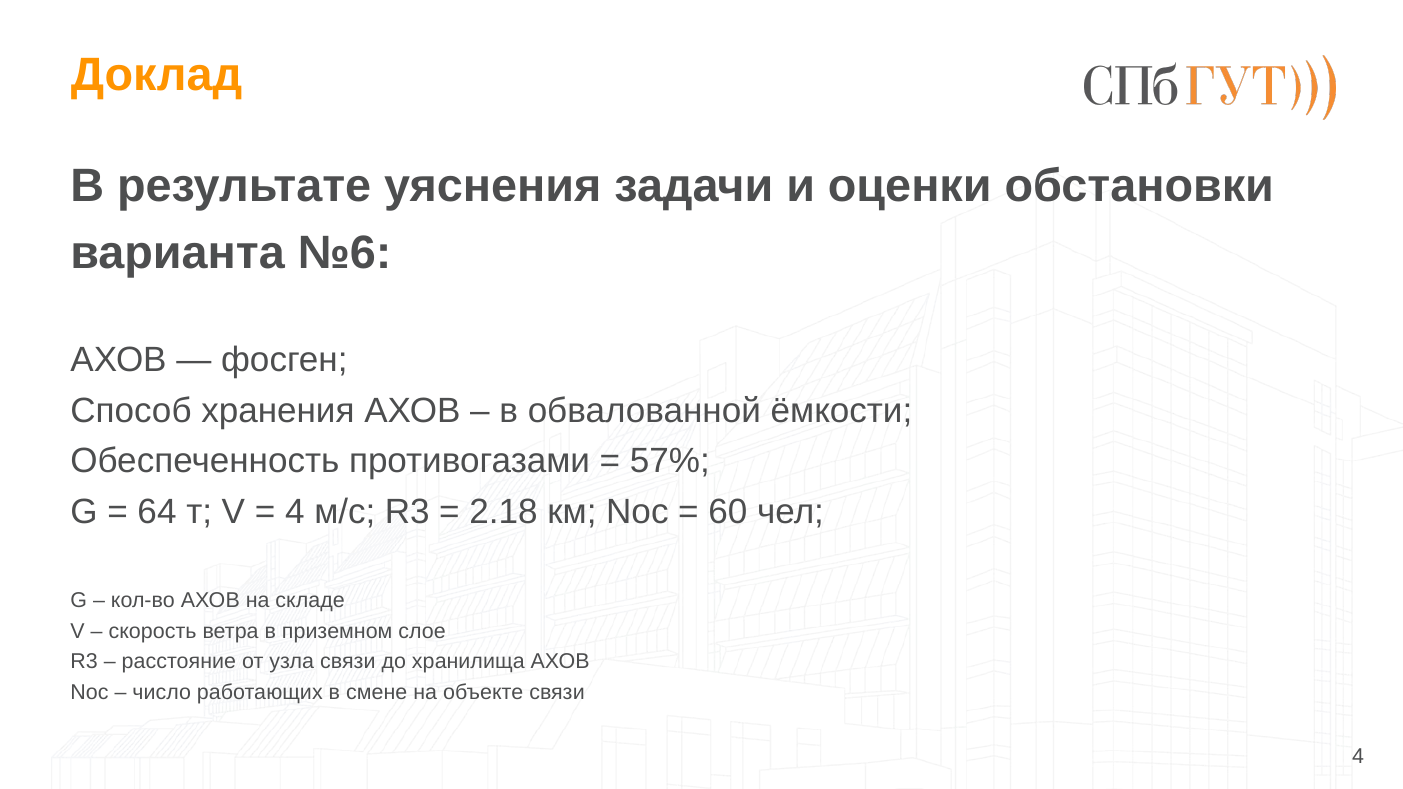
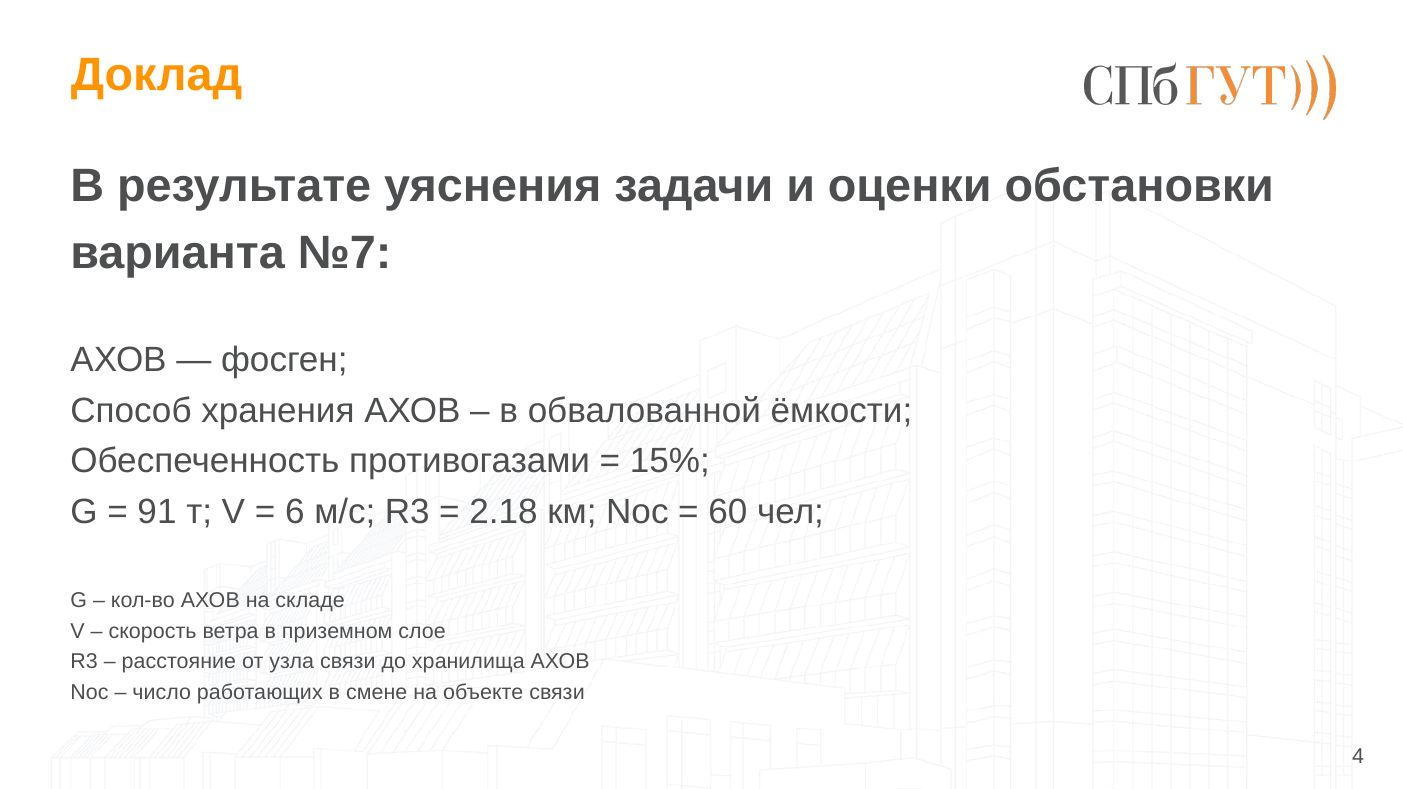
№6: №6 -> №7
57%: 57% -> 15%
64: 64 -> 91
4 at (295, 512): 4 -> 6
